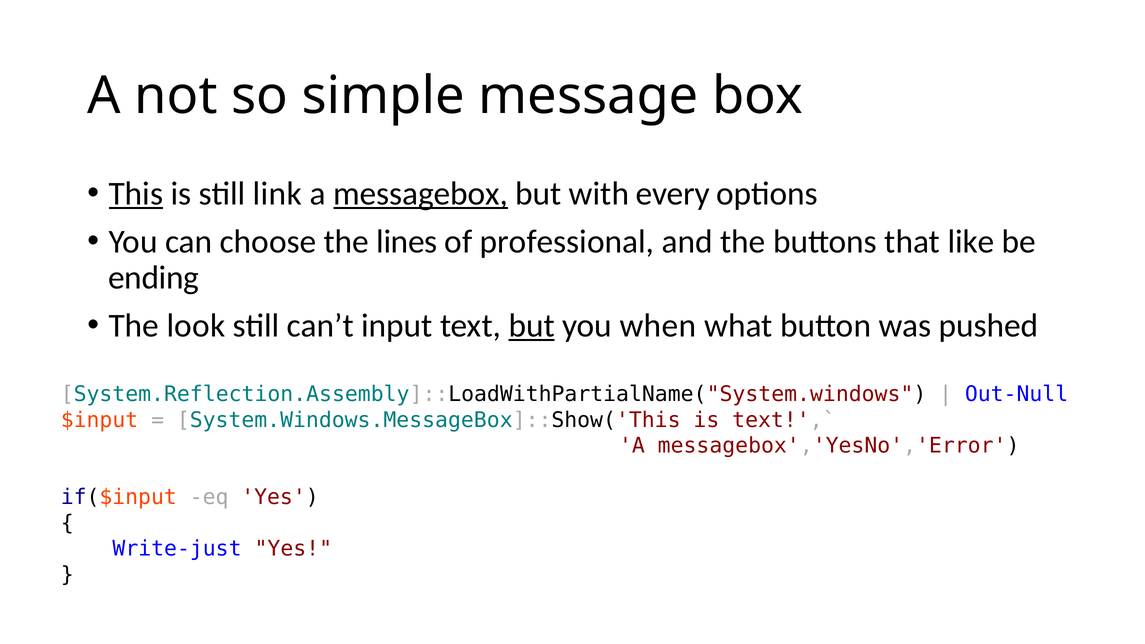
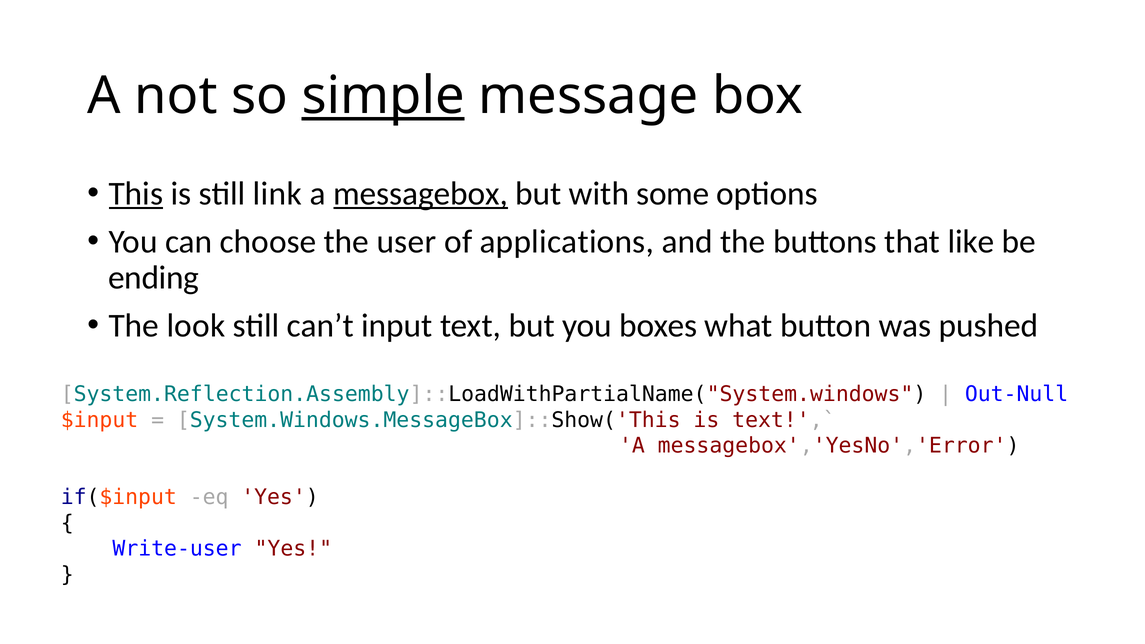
simple underline: none -> present
every: every -> some
lines: lines -> user
professional: professional -> applications
but at (532, 326) underline: present -> none
when: when -> boxes
Write-just: Write-just -> Write-user
